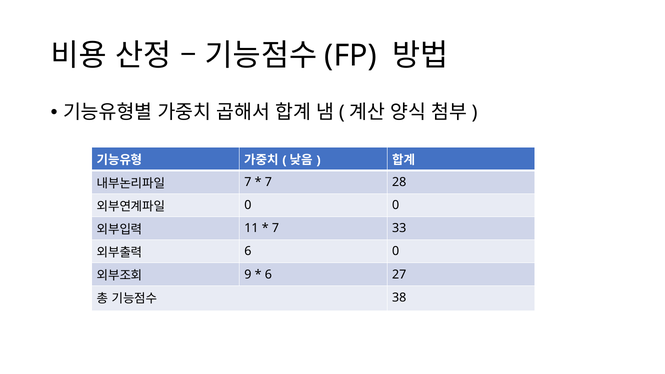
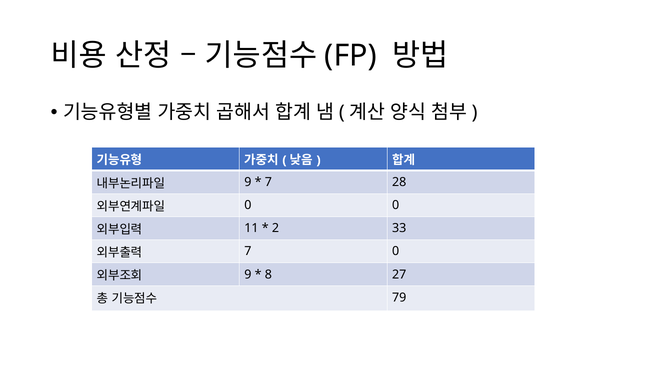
7 at (248, 182): 7 -> 9
7 at (275, 228): 7 -> 2
6 at (248, 251): 6 -> 7
6 at (268, 274): 6 -> 8
38: 38 -> 79
